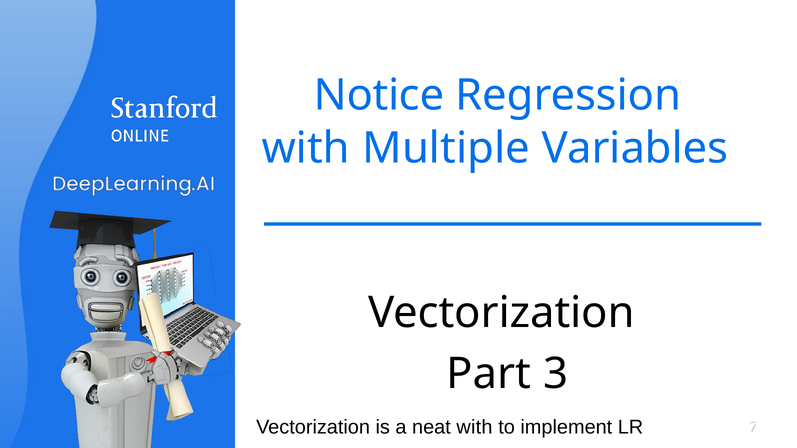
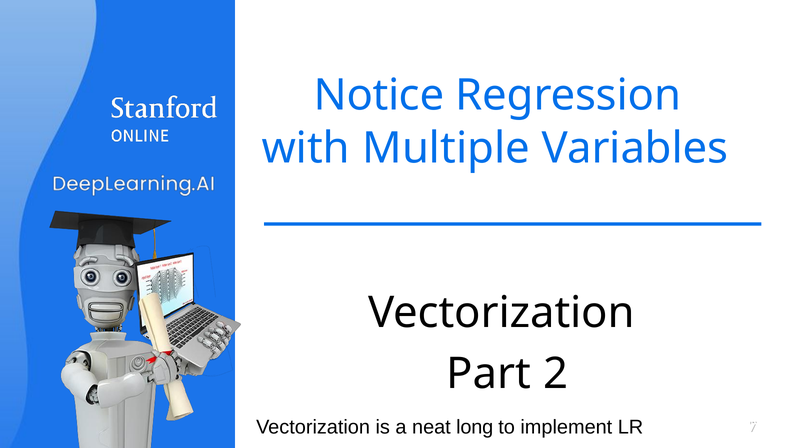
3: 3 -> 2
neat with: with -> long
